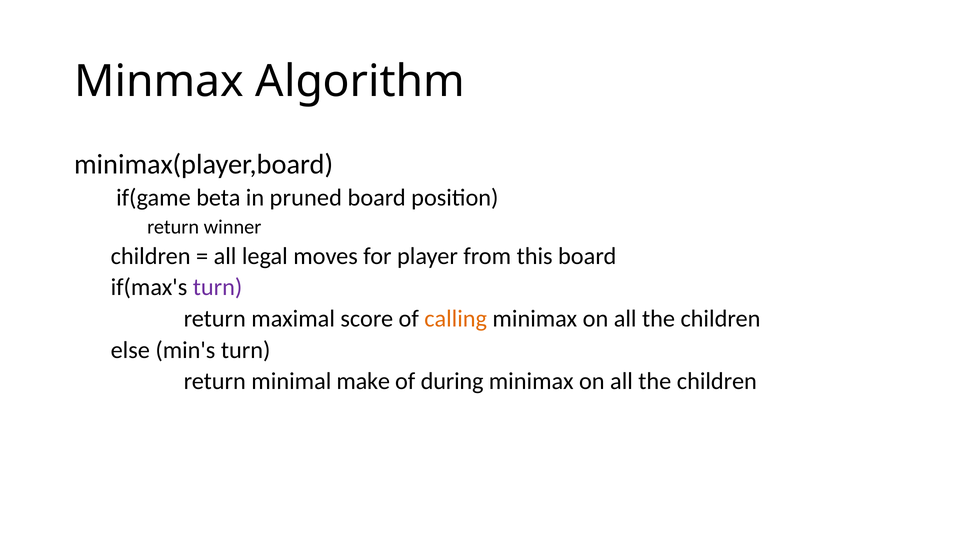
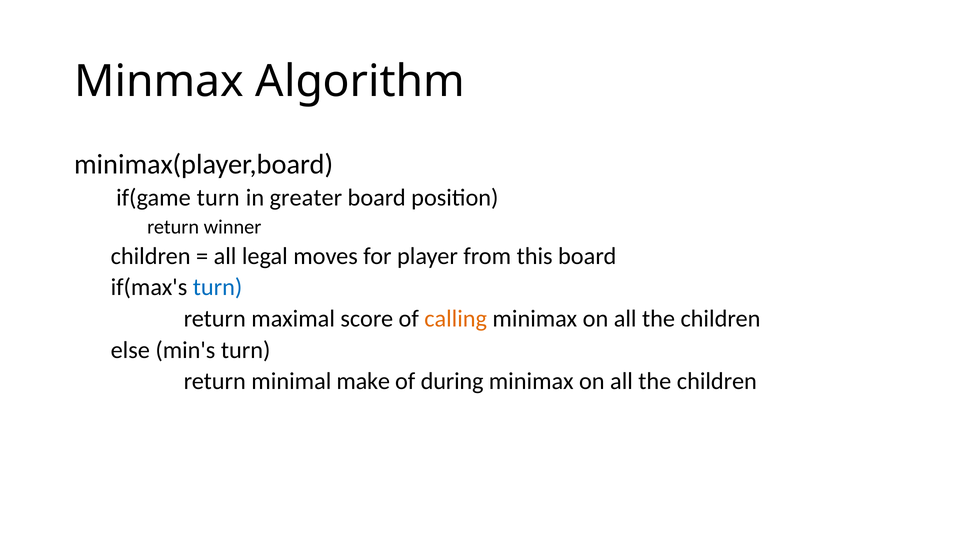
if(game beta: beta -> turn
pruned: pruned -> greater
turn at (218, 288) colour: purple -> blue
